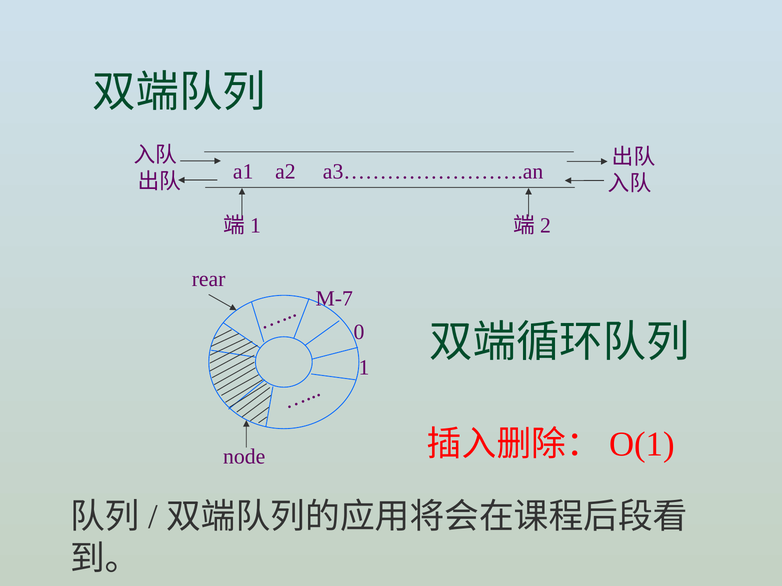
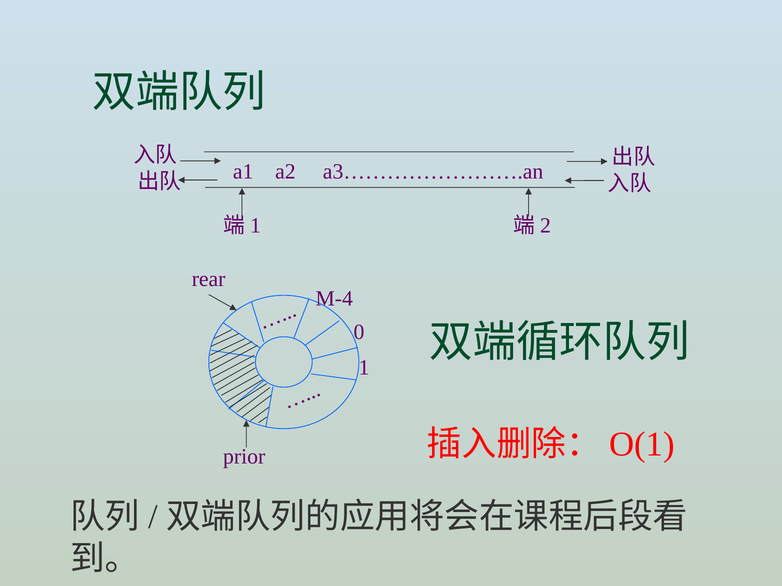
M-7: M-7 -> M-4
node: node -> prior
